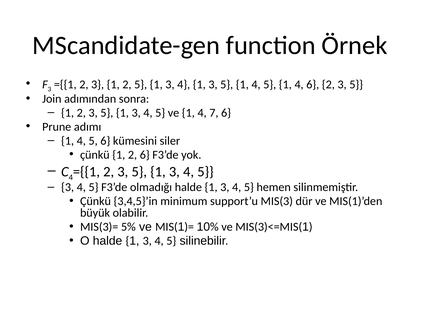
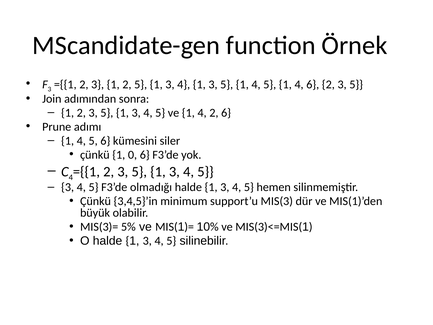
4 7: 7 -> 2
çünkü 1 2: 2 -> 0
